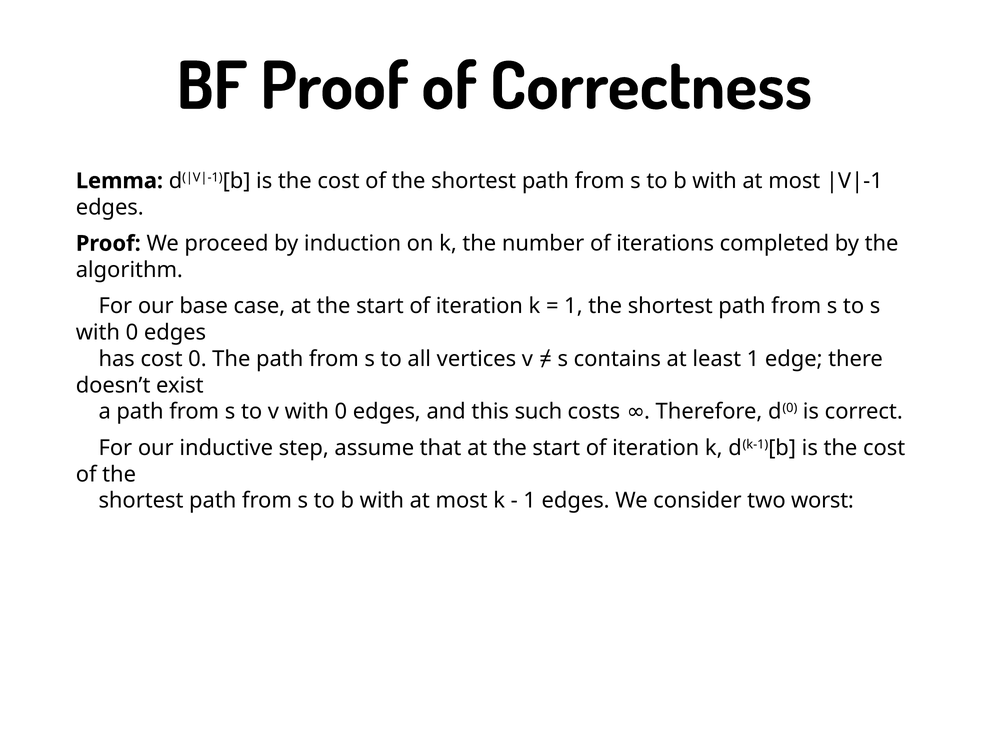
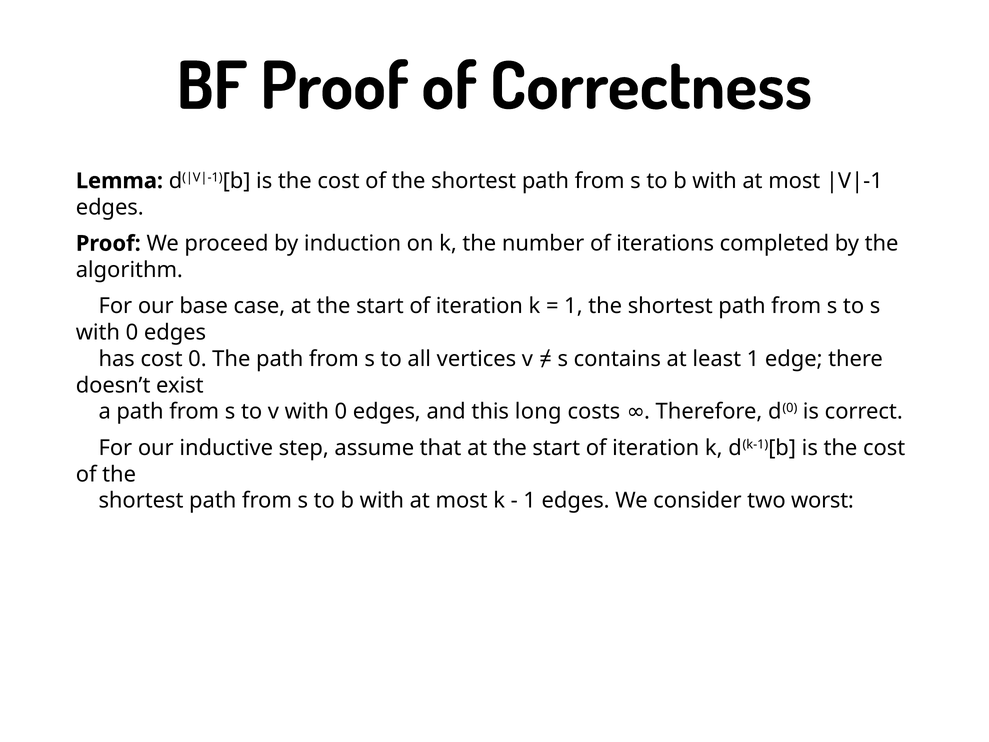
such: such -> long
